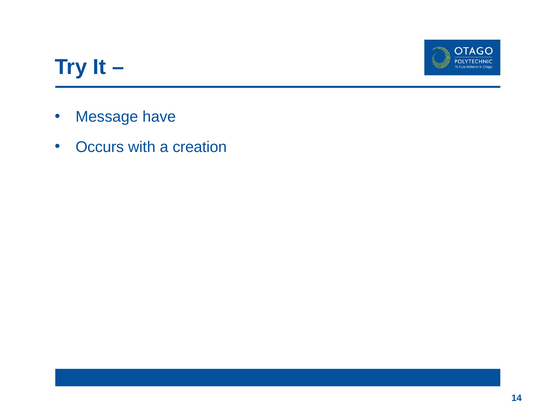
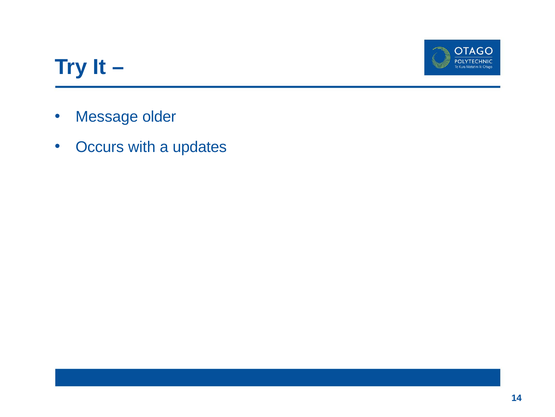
have: have -> older
creation: creation -> updates
